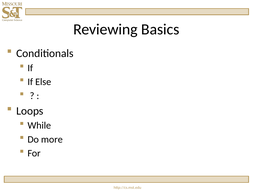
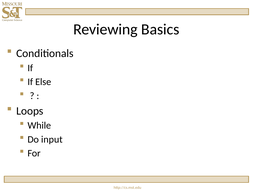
more: more -> input
